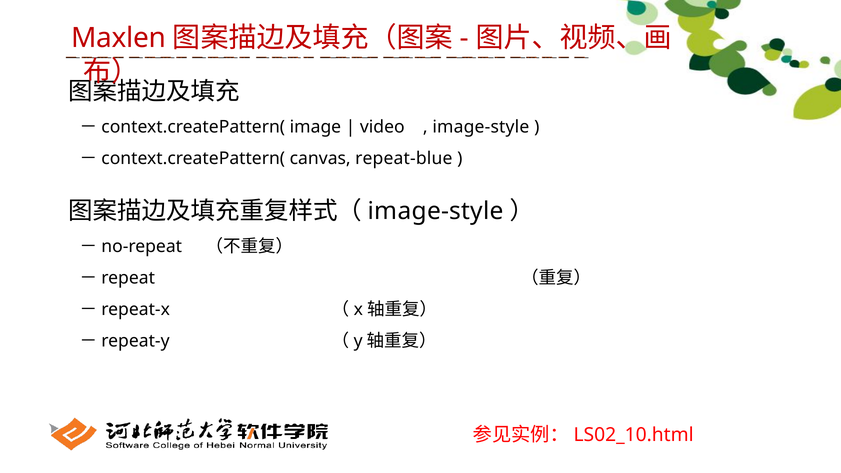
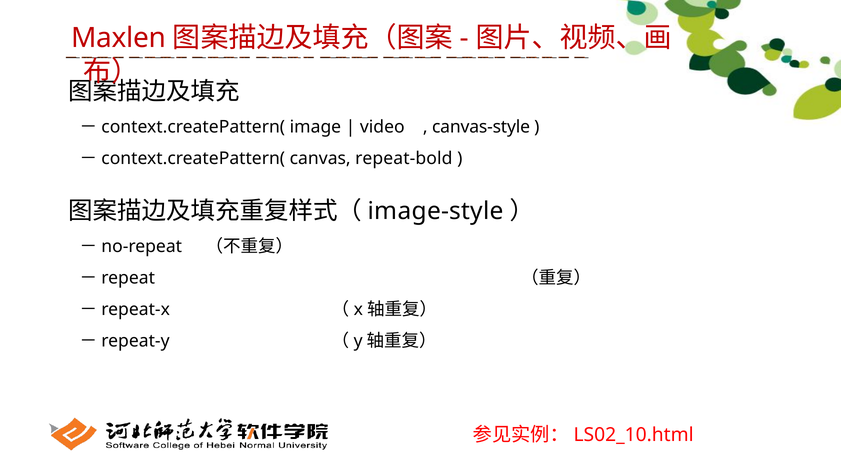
image-style at (481, 127): image-style -> canvas-style
repeat-blue: repeat-blue -> repeat-bold
